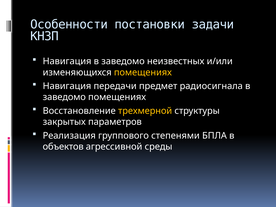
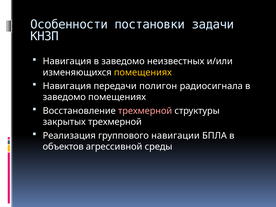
предмет: предмет -> полигон
трехмерной at (145, 111) colour: yellow -> pink
закрытых параметров: параметров -> трехмерной
степенями: степенями -> навигации
